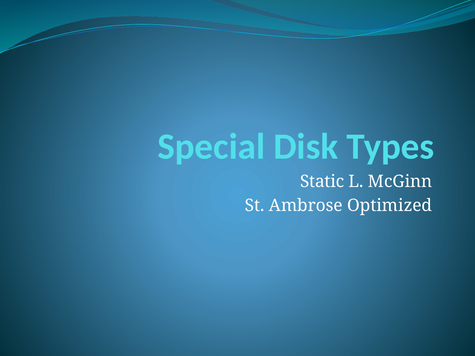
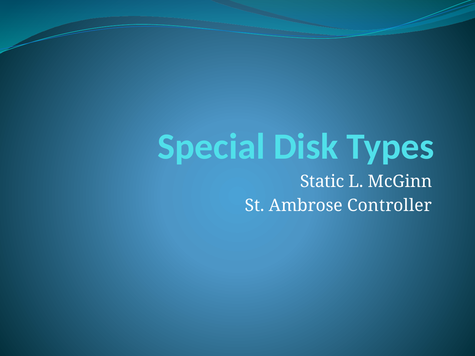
Optimized: Optimized -> Controller
